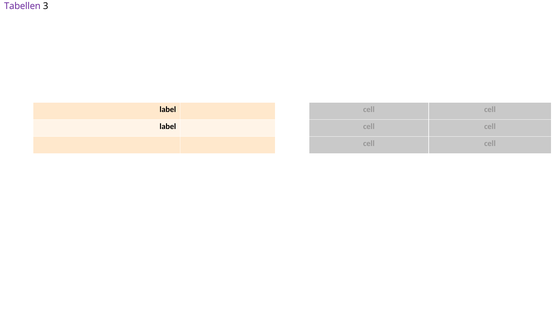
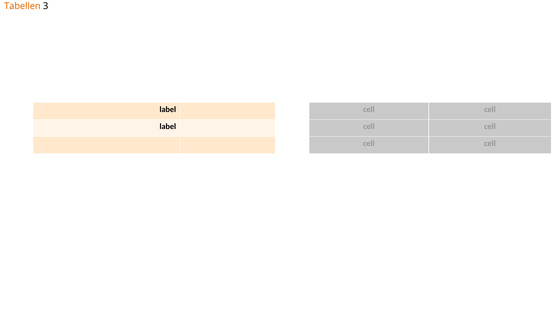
Tabellen colour: purple -> orange
